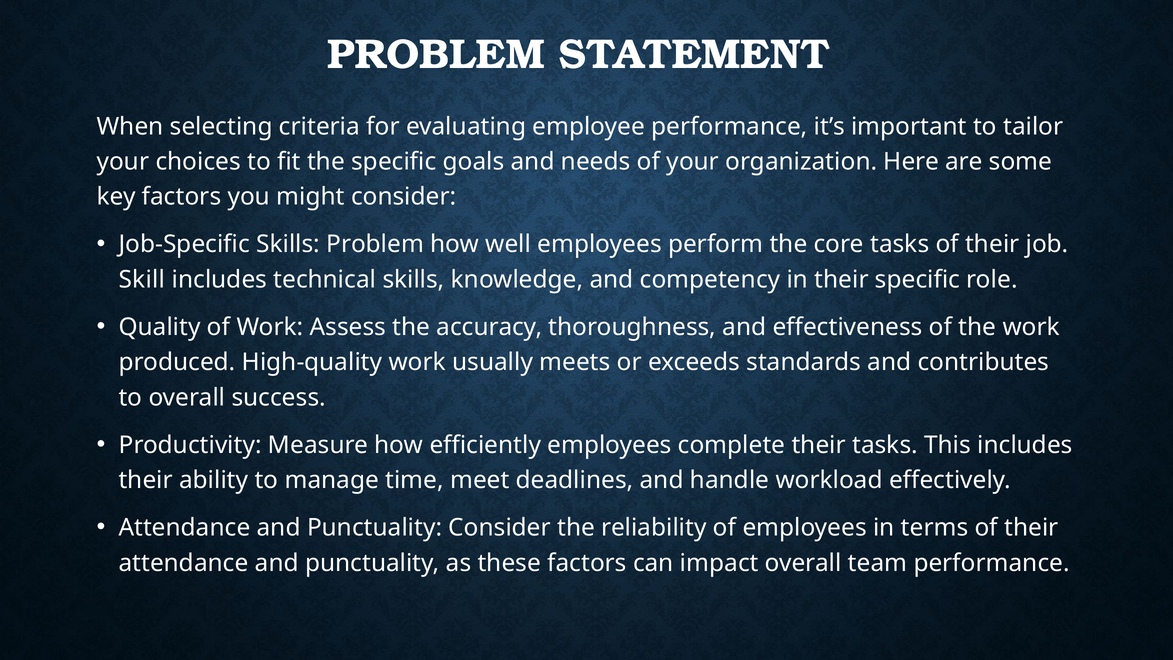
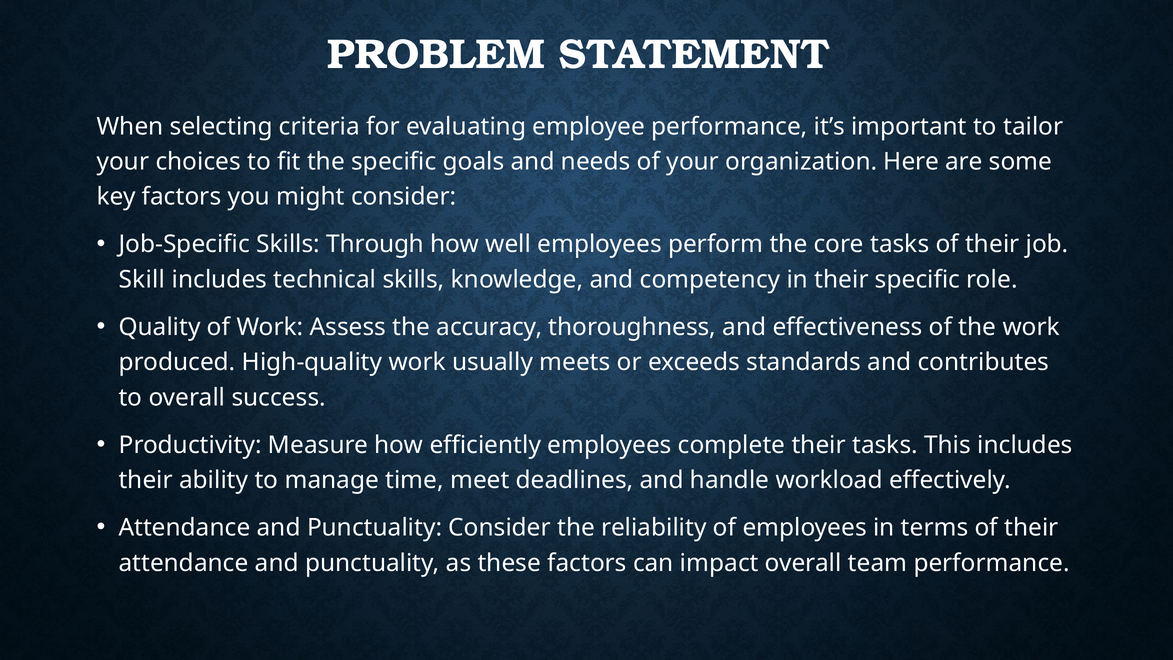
Skills Problem: Problem -> Through
